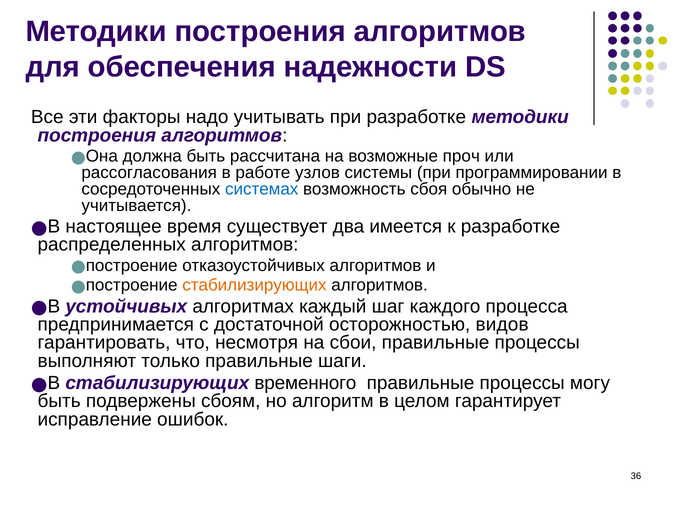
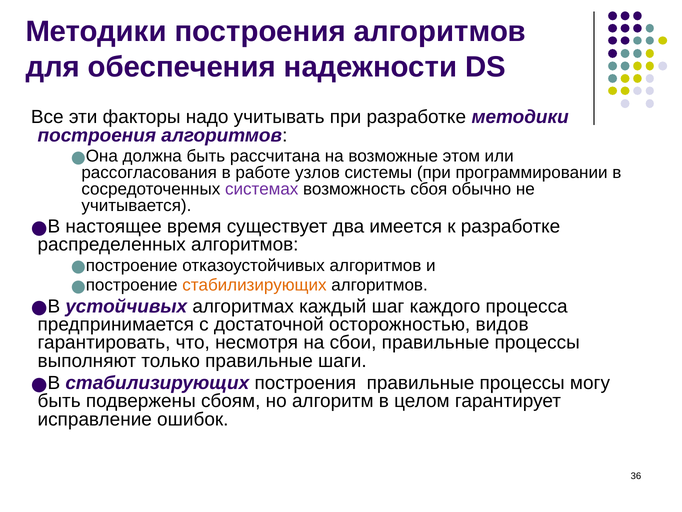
проч: проч -> этом
системах colour: blue -> purple
стабилизирующих временного: временного -> построения
